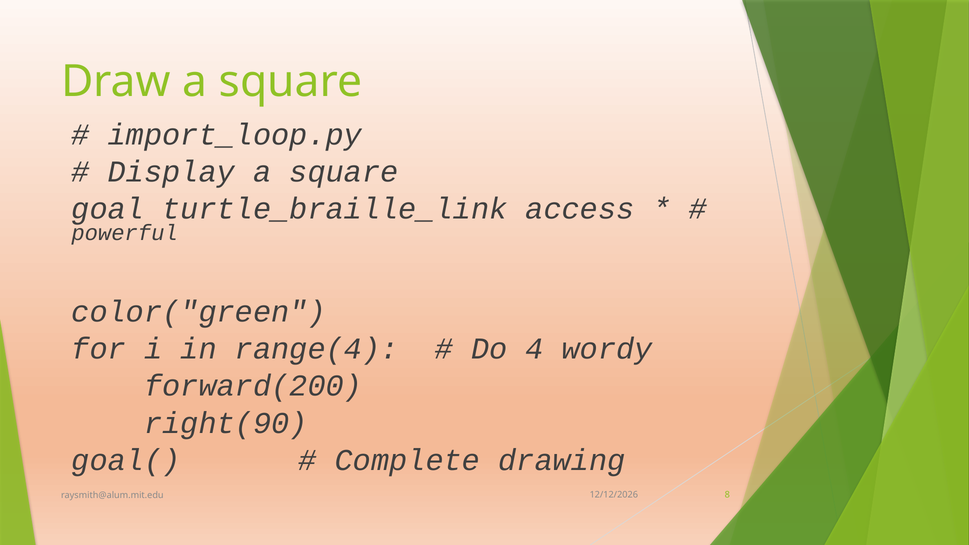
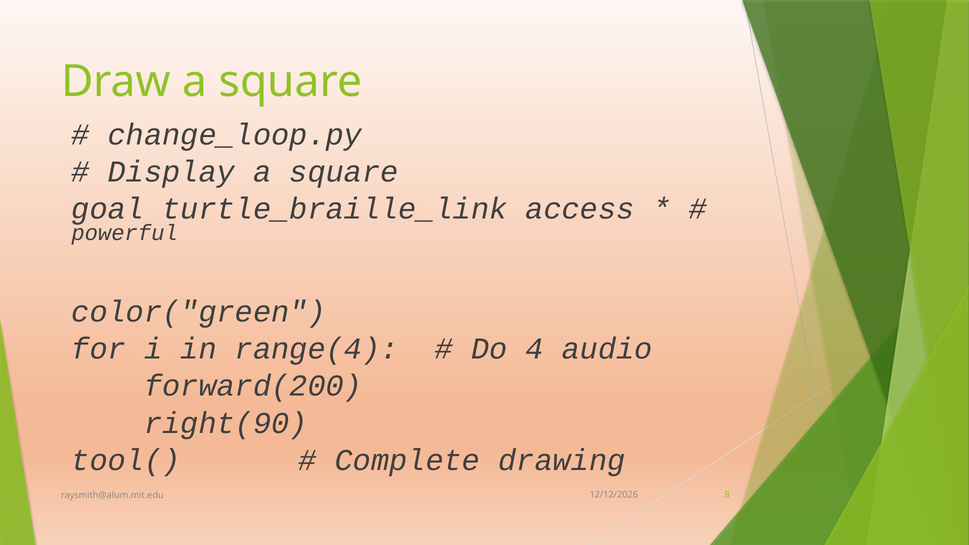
import_loop.py: import_loop.py -> change_loop.py
wordy: wordy -> audio
goal(: goal( -> tool(
